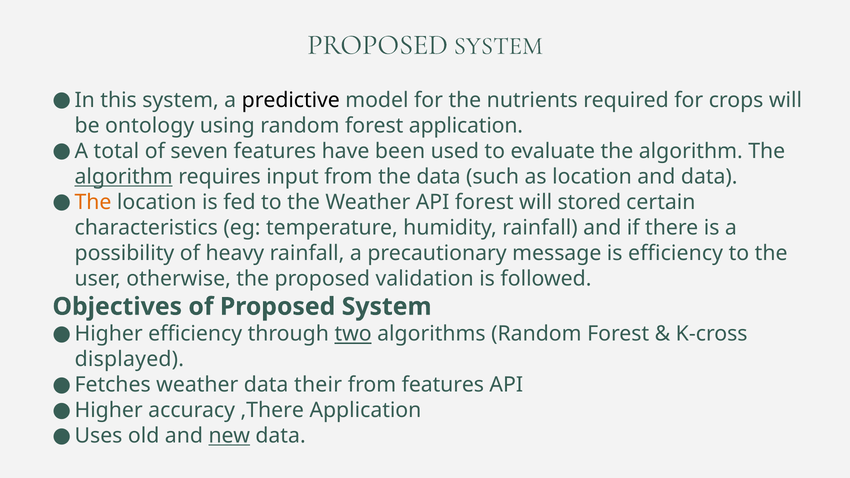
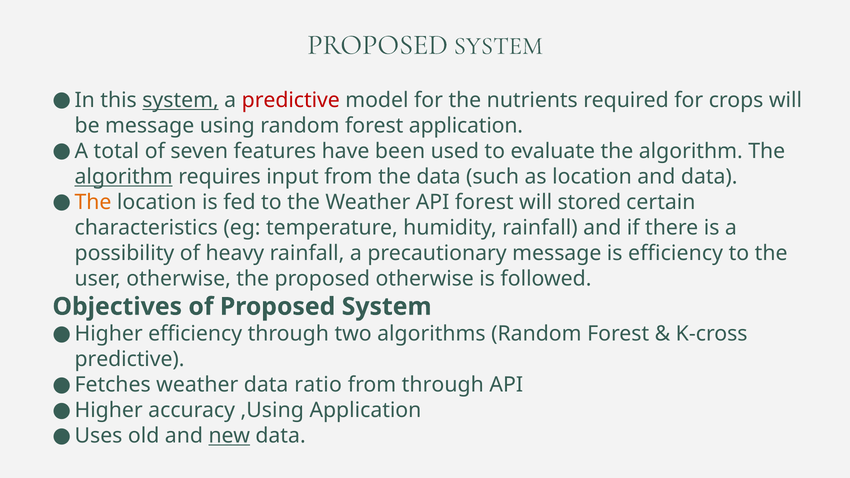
system at (181, 100) underline: none -> present
predictive at (291, 100) colour: black -> red
be ontology: ontology -> message
proposed validation: validation -> otherwise
two underline: present -> none
displayed at (129, 360): displayed -> predictive
their: their -> ratio
from features: features -> through
,There: ,There -> ,Using
